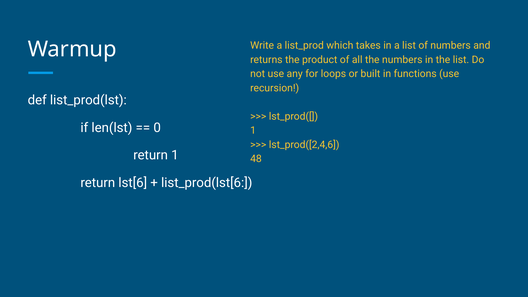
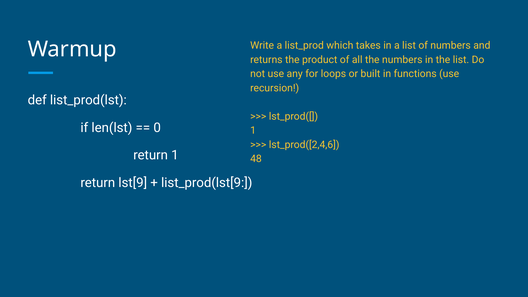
lst[6: lst[6 -> lst[9
list_prod(lst[6: list_prod(lst[6 -> list_prod(lst[9
